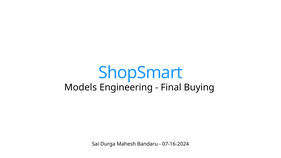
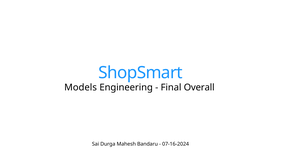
Buying: Buying -> Overall
